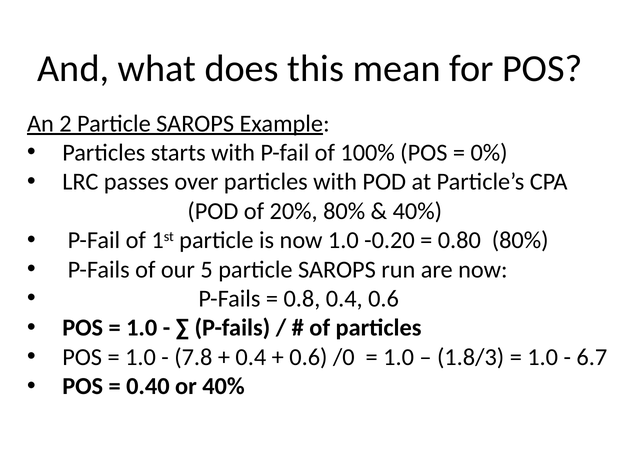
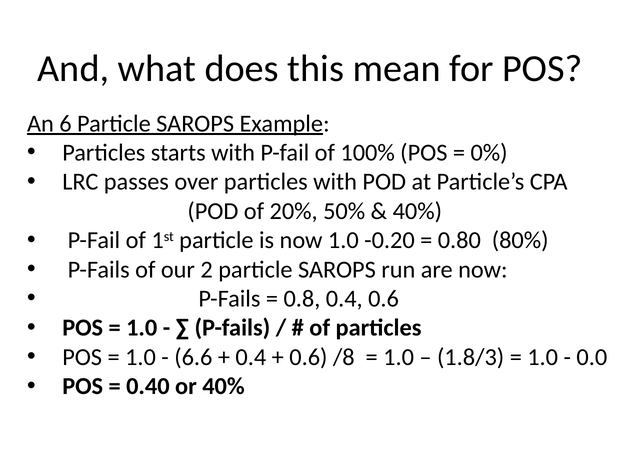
2: 2 -> 6
20% 80%: 80% -> 50%
5: 5 -> 2
7.8: 7.8 -> 6.6
/0: /0 -> /8
6.7: 6.7 -> 0.0
